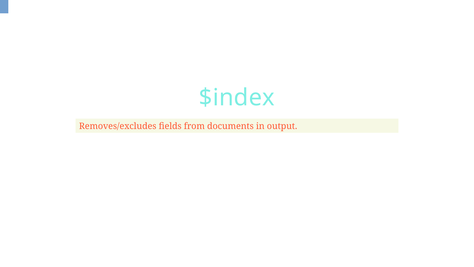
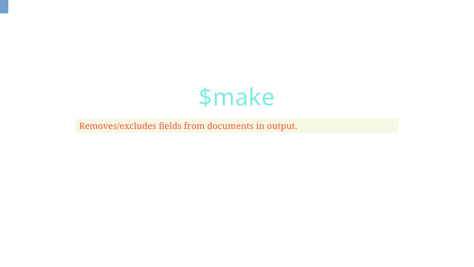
$index: $index -> $make
